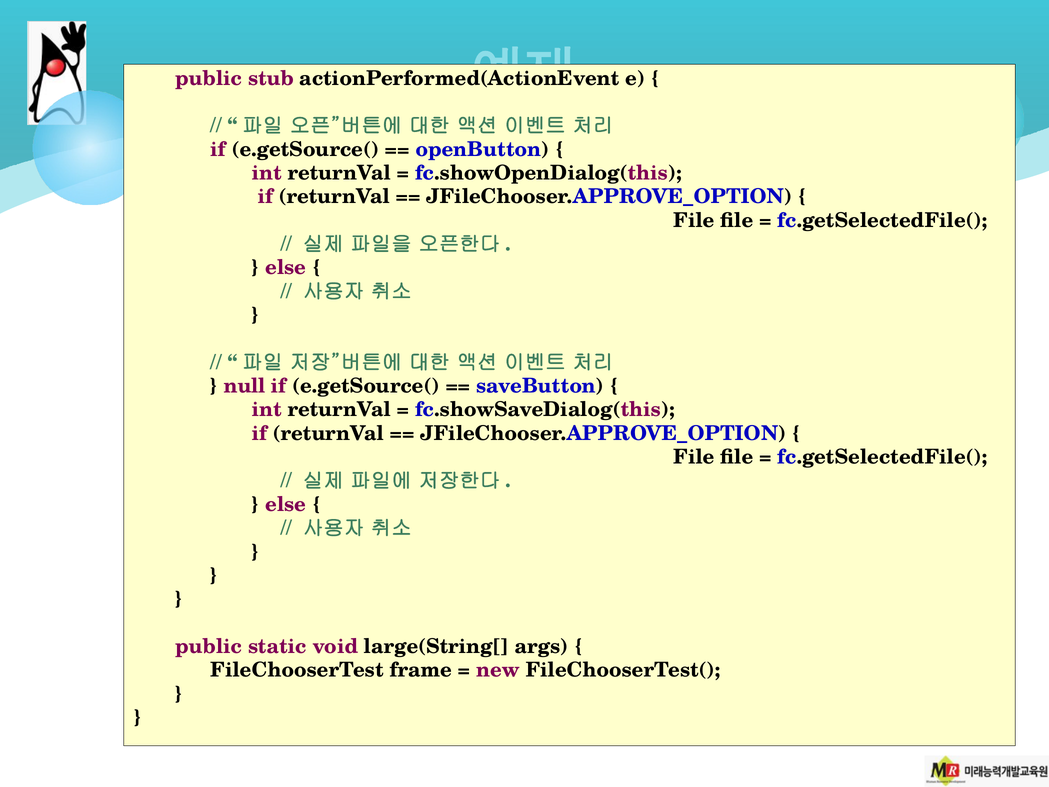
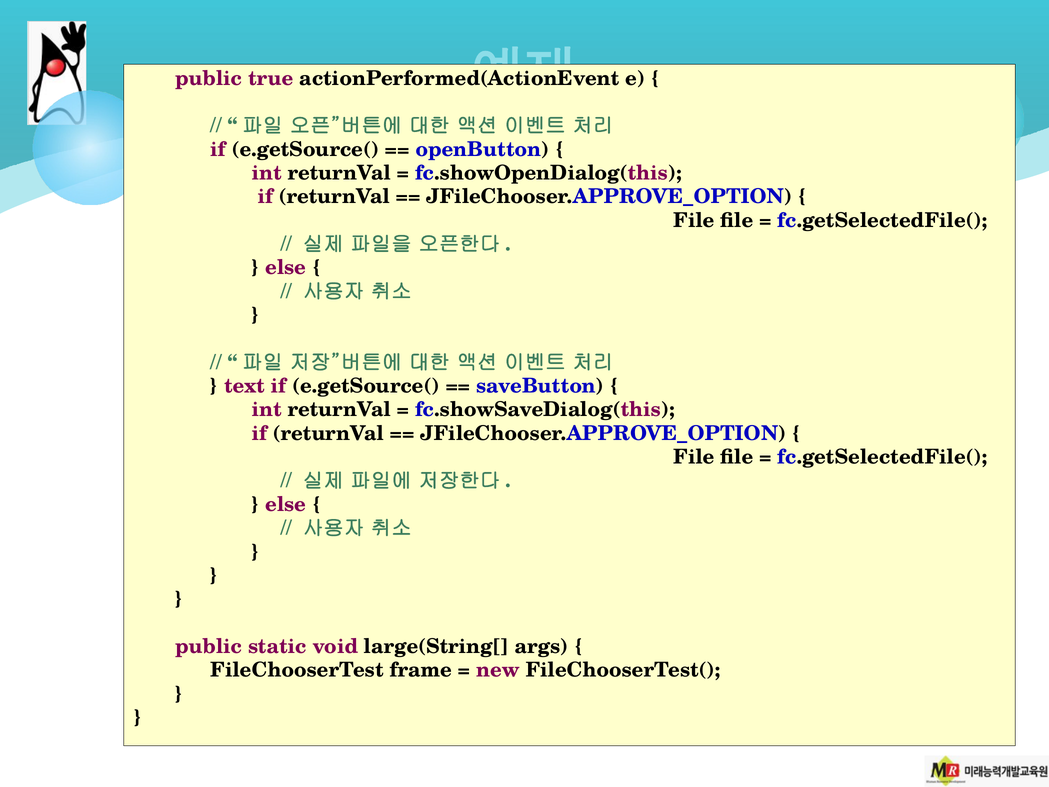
stub: stub -> true
null: null -> text
